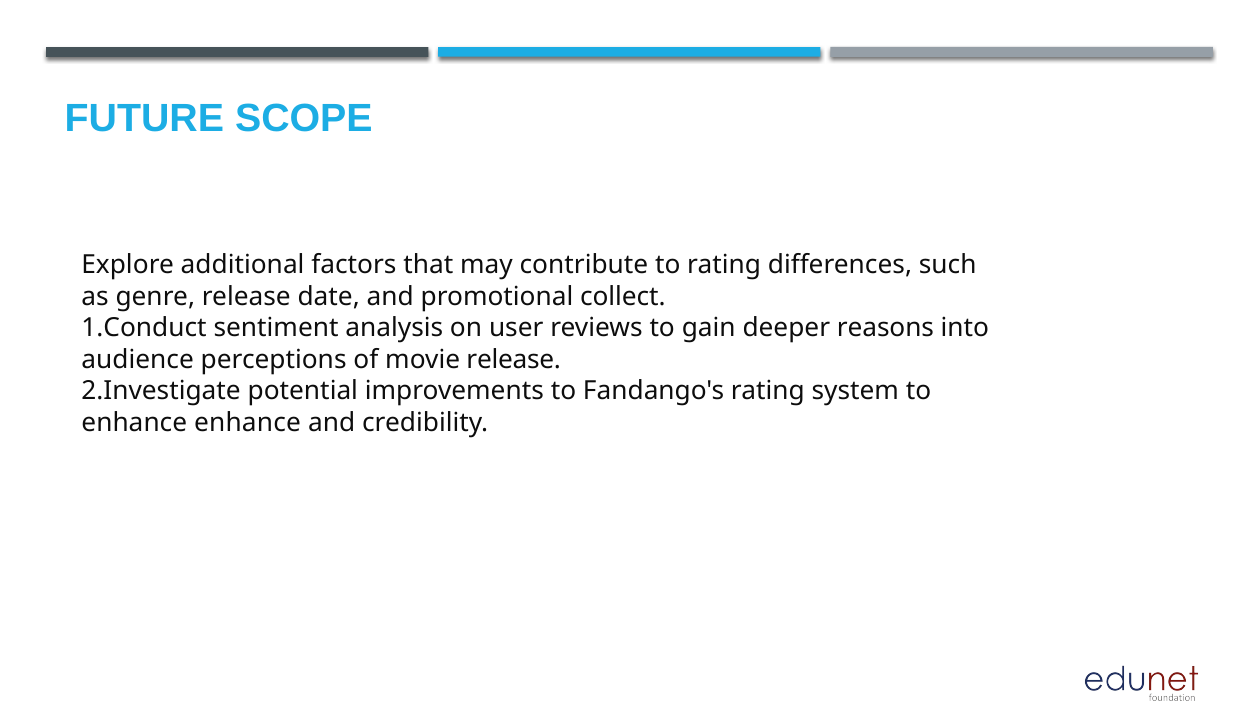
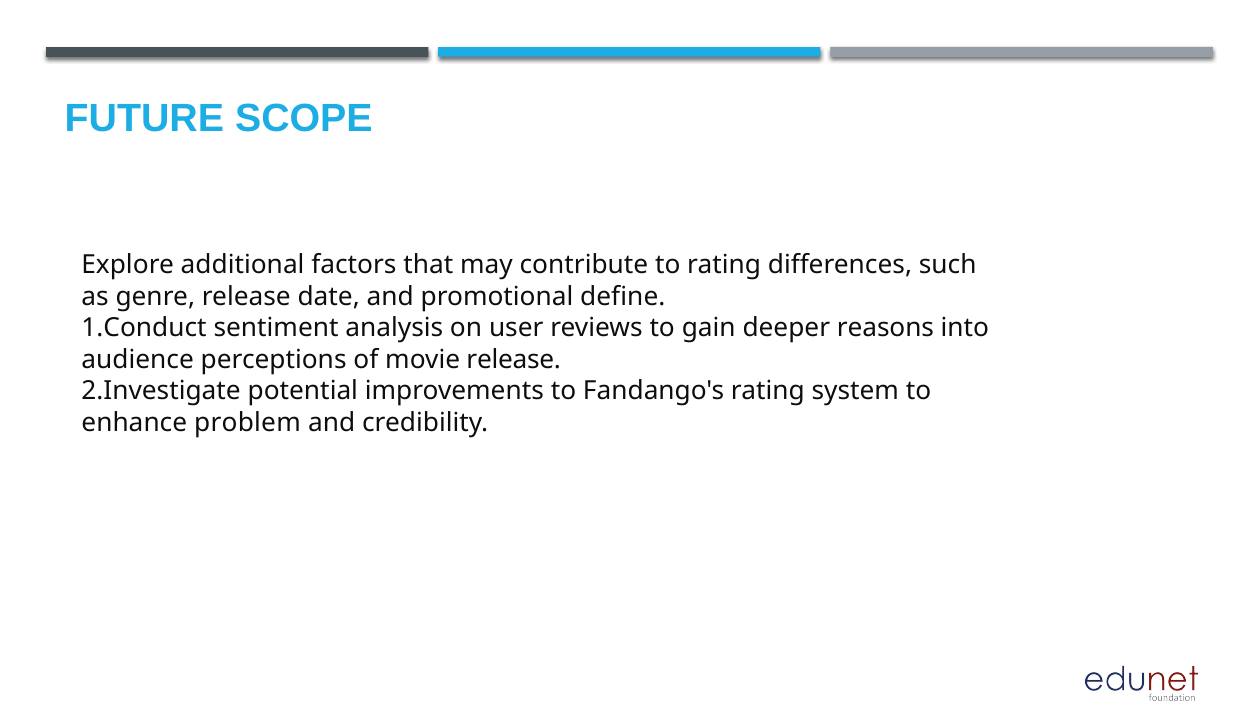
collect: collect -> define
enhance enhance: enhance -> problem
